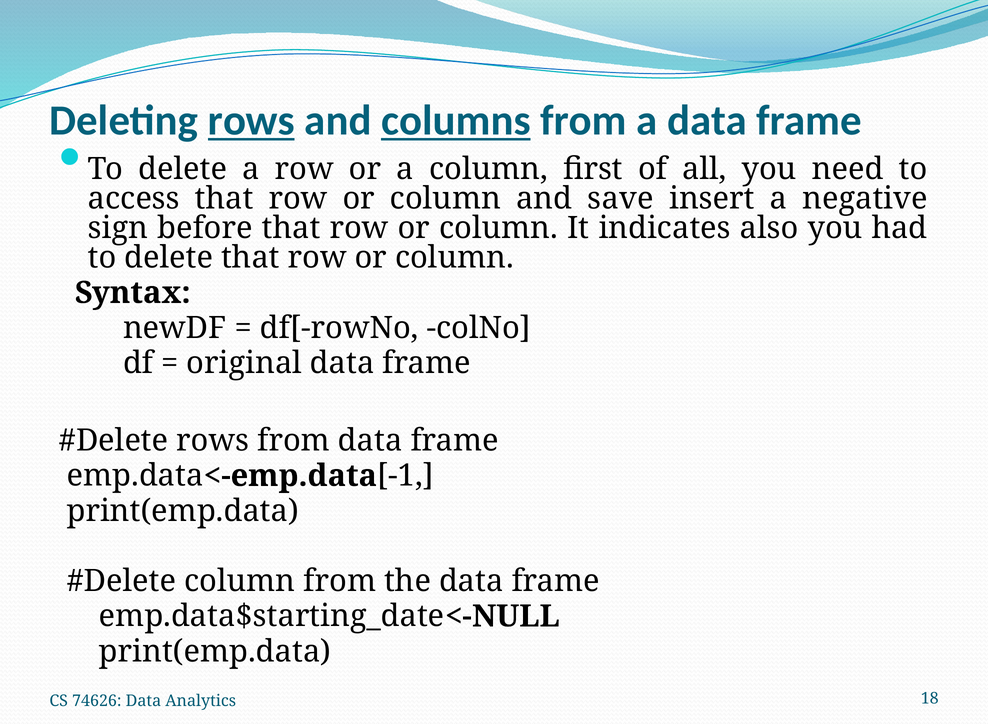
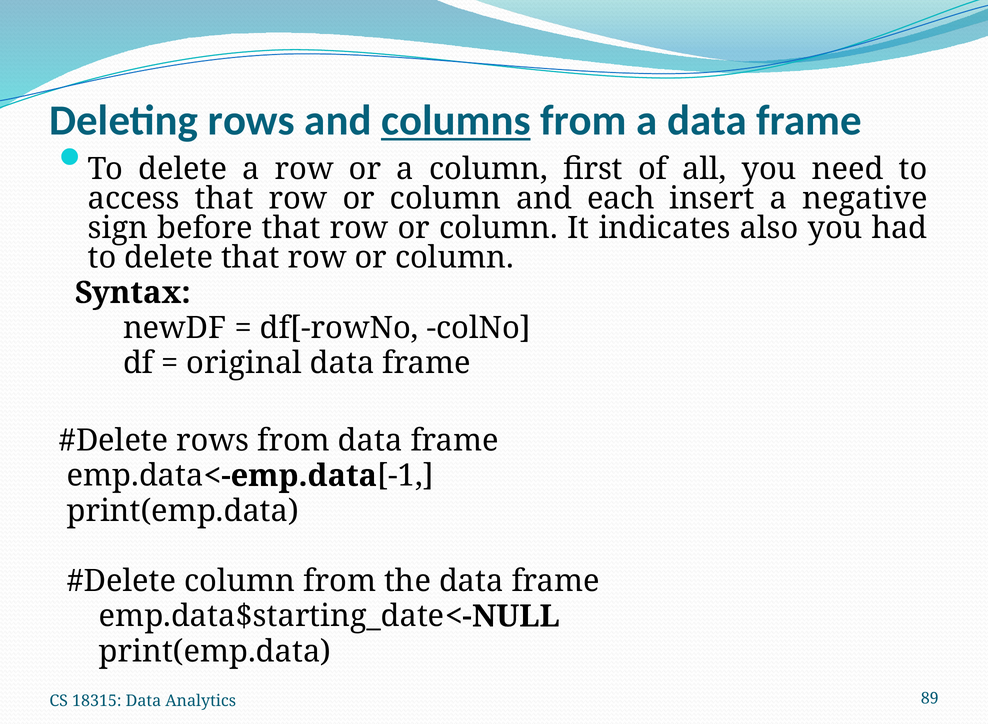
rows at (251, 121) underline: present -> none
save: save -> each
74626: 74626 -> 18315
18: 18 -> 89
